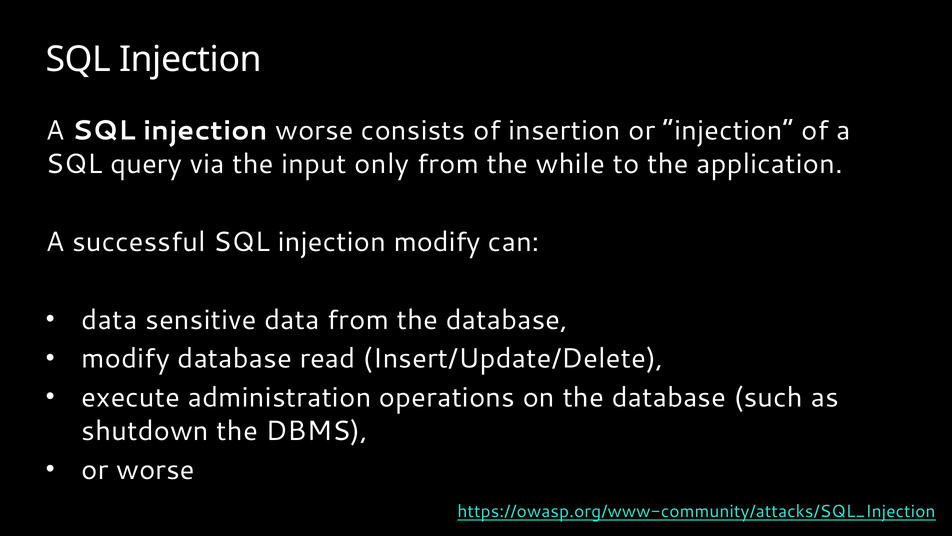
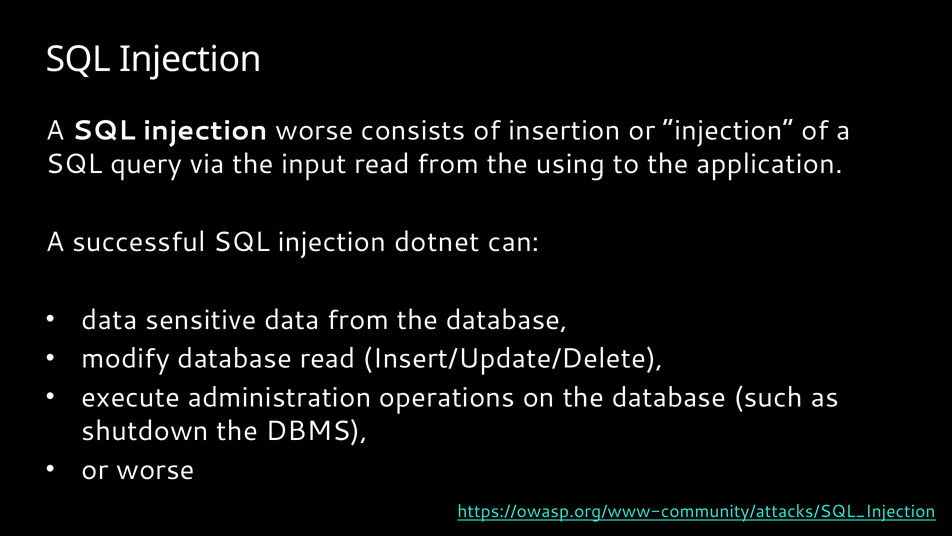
input only: only -> read
while: while -> using
injection modify: modify -> dotnet
